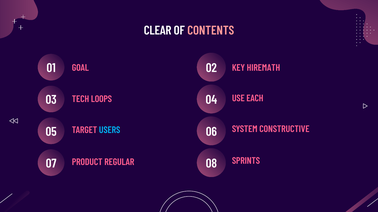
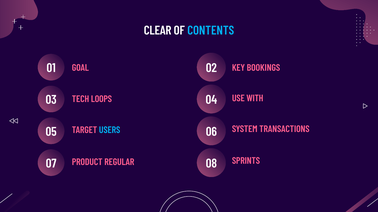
CONTENTS colour: pink -> light blue
HIREMATH: HIREMATH -> BOOKINGS
EACH: EACH -> WITH
CONSTRUCTIVE: CONSTRUCTIVE -> TRANSACTIONS
